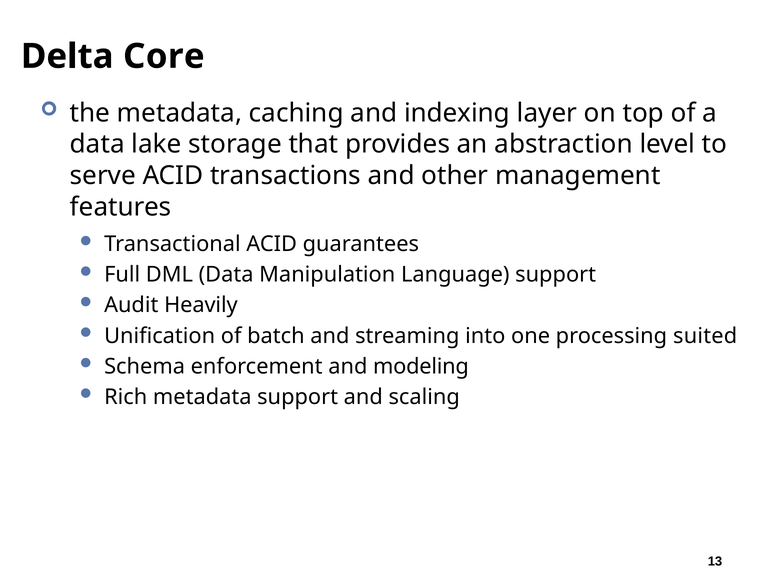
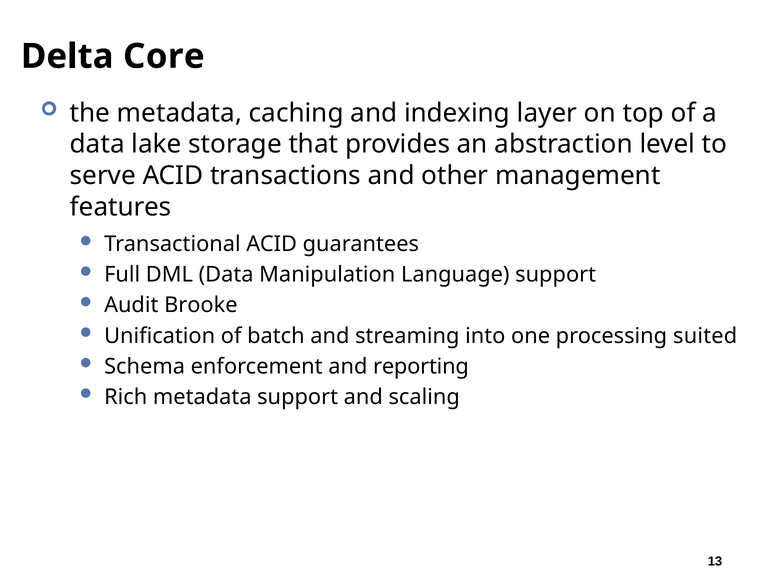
Heavily: Heavily -> Brooke
modeling: modeling -> reporting
